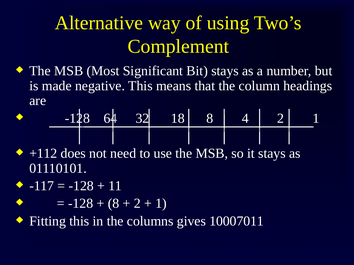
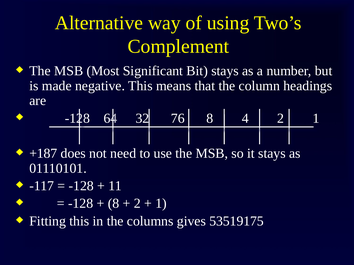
18: 18 -> 76
+112: +112 -> +187
10007011: 10007011 -> 53519175
